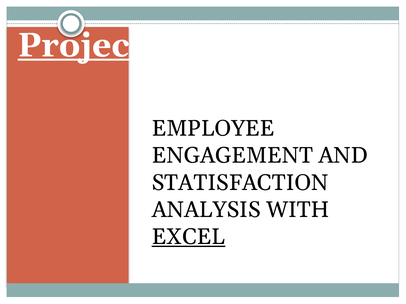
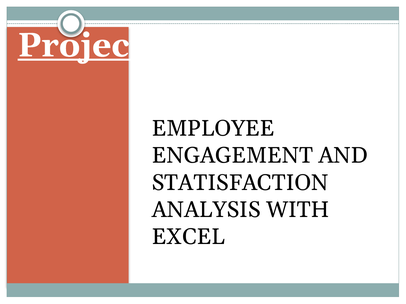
EXCEL underline: present -> none
